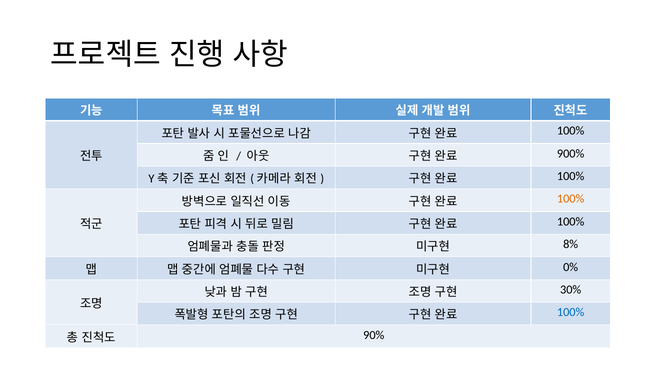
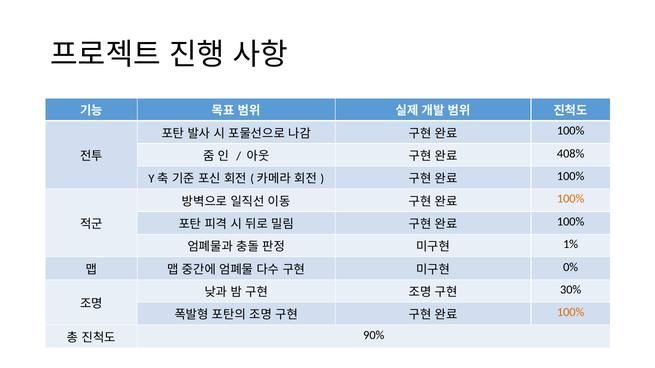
900%: 900% -> 408%
8%: 8% -> 1%
100% at (571, 313) colour: blue -> orange
